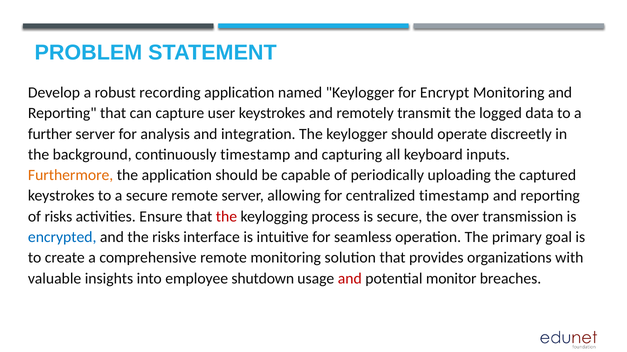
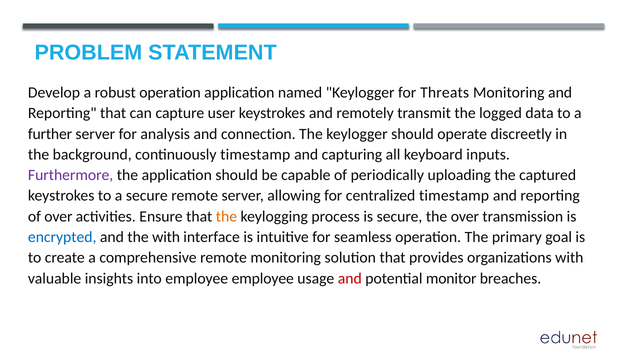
robust recording: recording -> operation
Encrypt: Encrypt -> Threats
integration: integration -> connection
Furthermore colour: orange -> purple
of risks: risks -> over
the at (226, 217) colour: red -> orange
the risks: risks -> with
employee shutdown: shutdown -> employee
